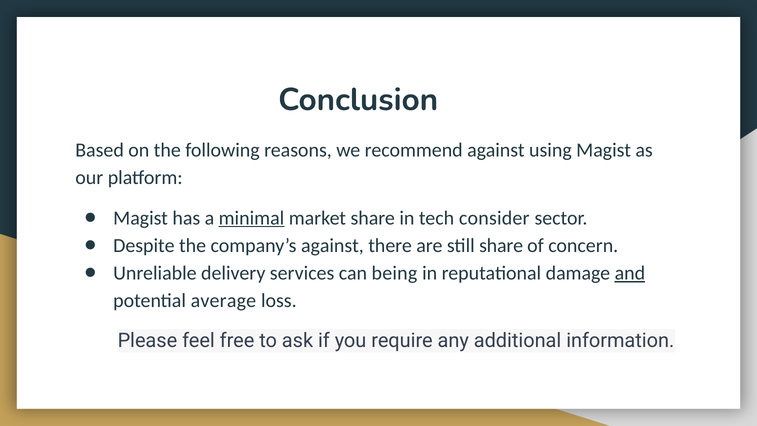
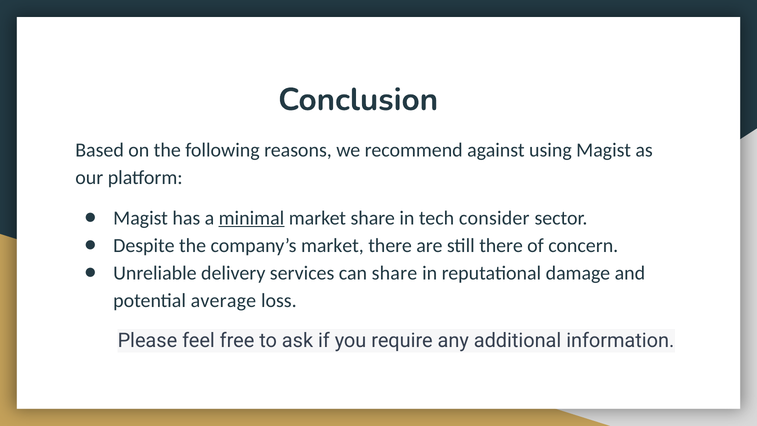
company’s against: against -> market
still share: share -> there
can being: being -> share
and underline: present -> none
